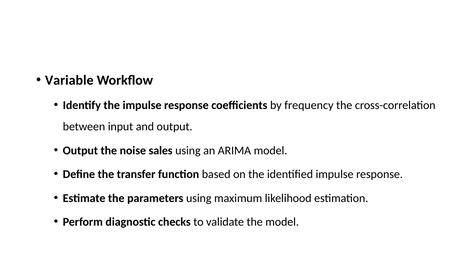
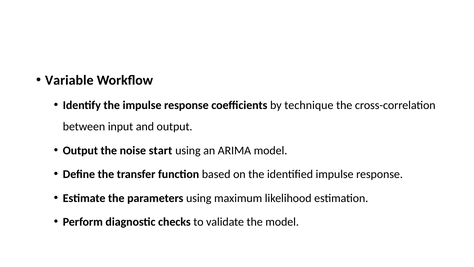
frequency: frequency -> technique
sales: sales -> start
